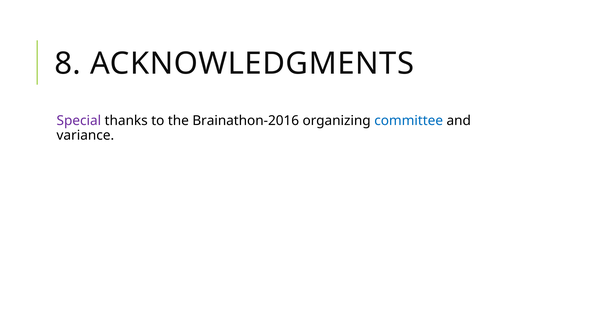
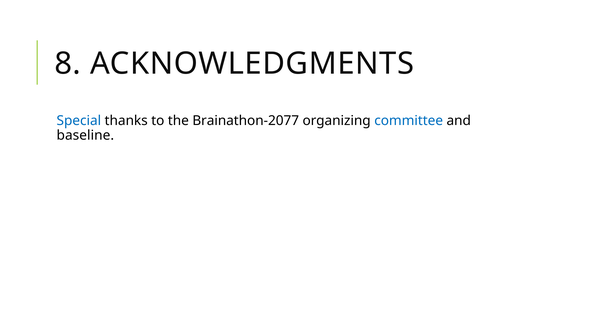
Special colour: purple -> blue
Brainathon-2016: Brainathon-2016 -> Brainathon-2077
variance: variance -> baseline
